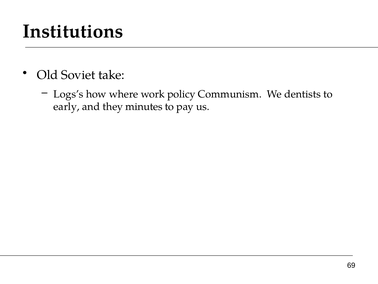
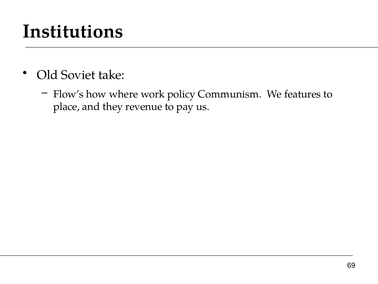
Logs’s: Logs’s -> Flow’s
dentists: dentists -> features
early: early -> place
minutes: minutes -> revenue
